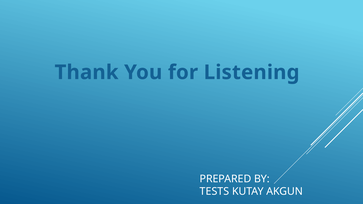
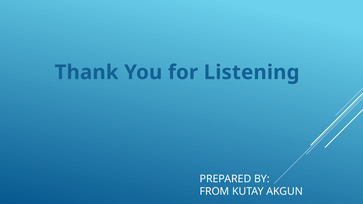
TESTS: TESTS -> FROM
